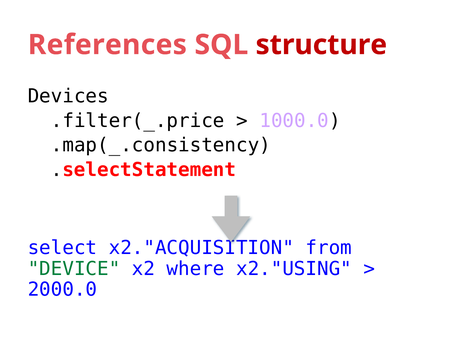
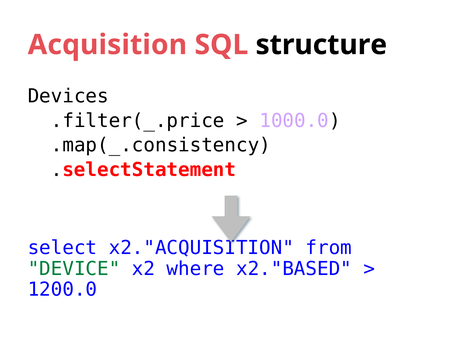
References: References -> Acquisition
structure colour: red -> black
x2."USING: x2."USING -> x2."BASED
2000.0: 2000.0 -> 1200.0
